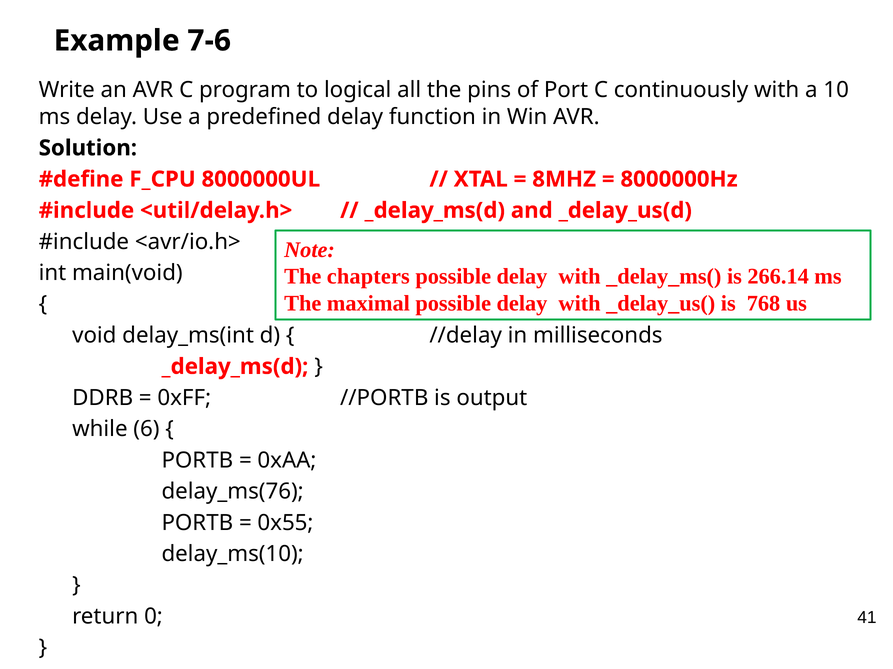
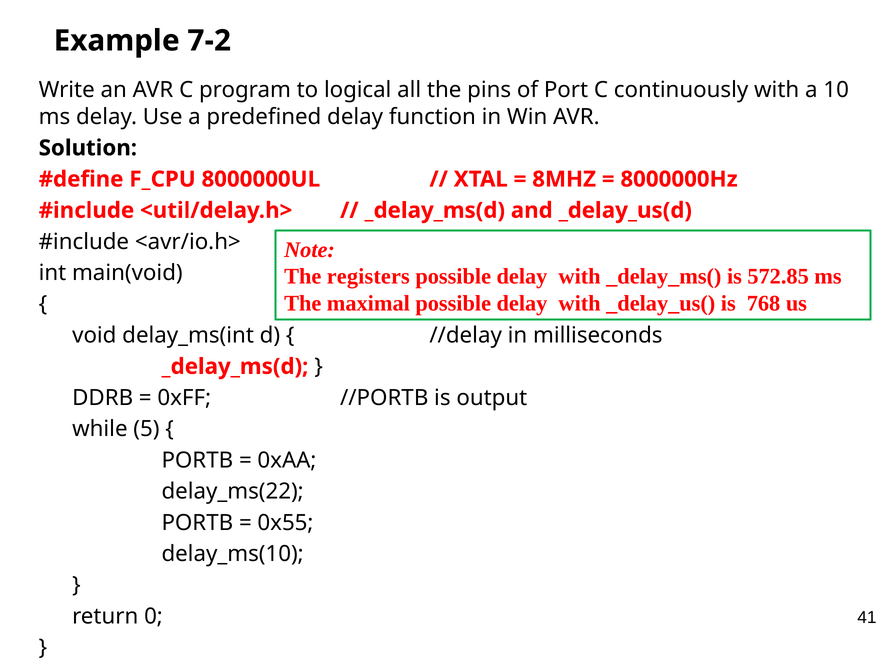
7-6: 7-6 -> 7-2
chapters: chapters -> registers
266.14: 266.14 -> 572.85
6: 6 -> 5
delay_ms(76: delay_ms(76 -> delay_ms(22
